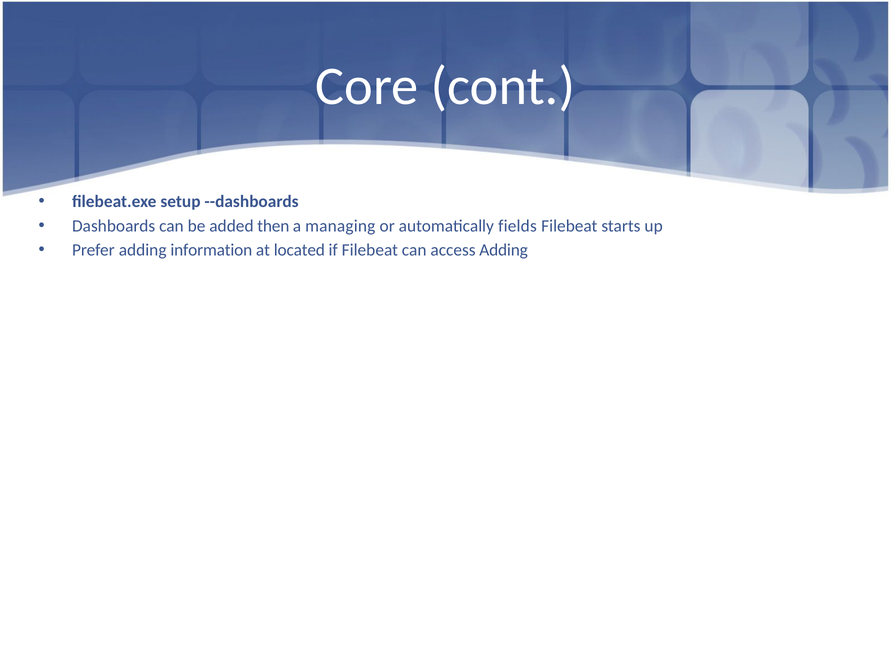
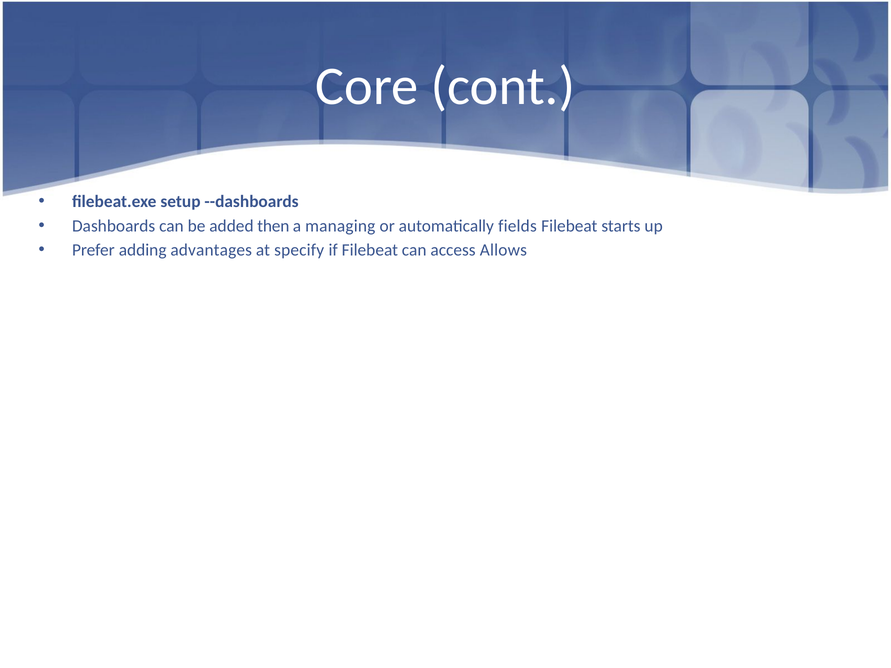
information: information -> advantages
located: located -> specify
access Adding: Adding -> Allows
